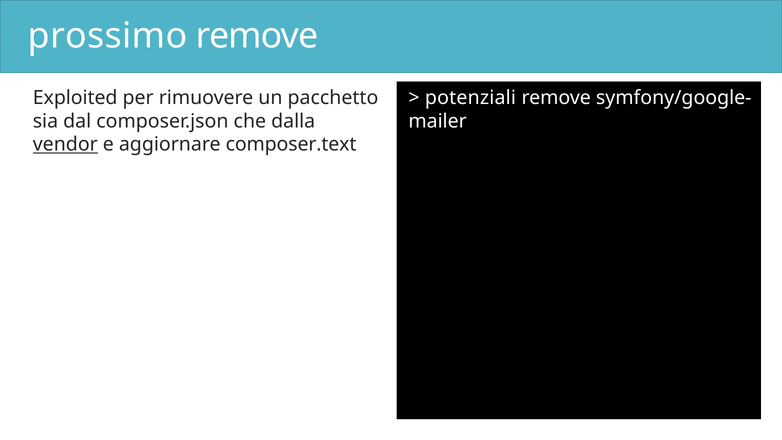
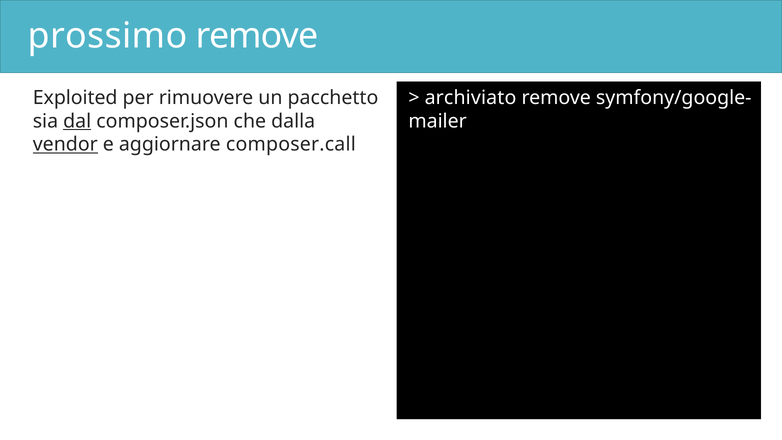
potenziali: potenziali -> archiviato
dal underline: none -> present
composer.text: composer.text -> composer.call
